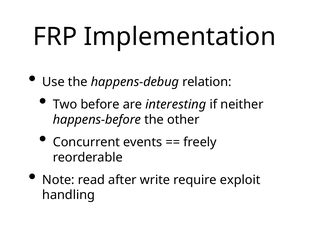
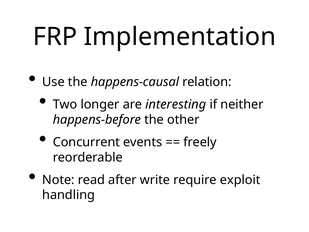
happens-debug: happens-debug -> happens-causal
before: before -> longer
